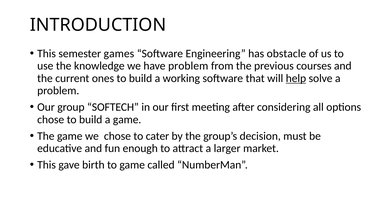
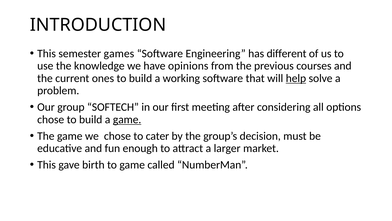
obstacle: obstacle -> different
have problem: problem -> opinions
game at (127, 119) underline: none -> present
